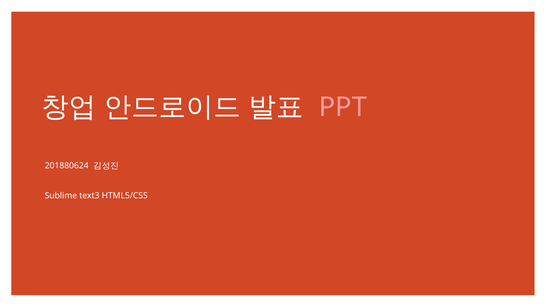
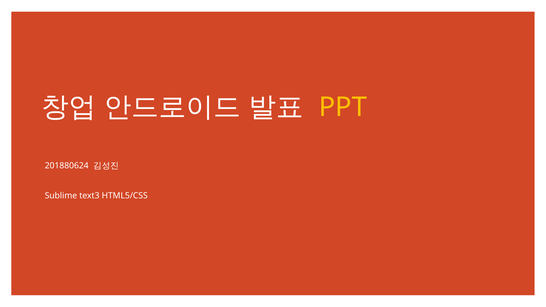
PPT colour: pink -> yellow
